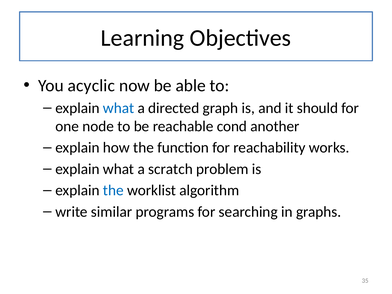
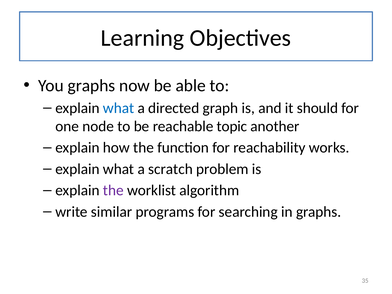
You acyclic: acyclic -> graphs
cond: cond -> topic
the at (113, 190) colour: blue -> purple
